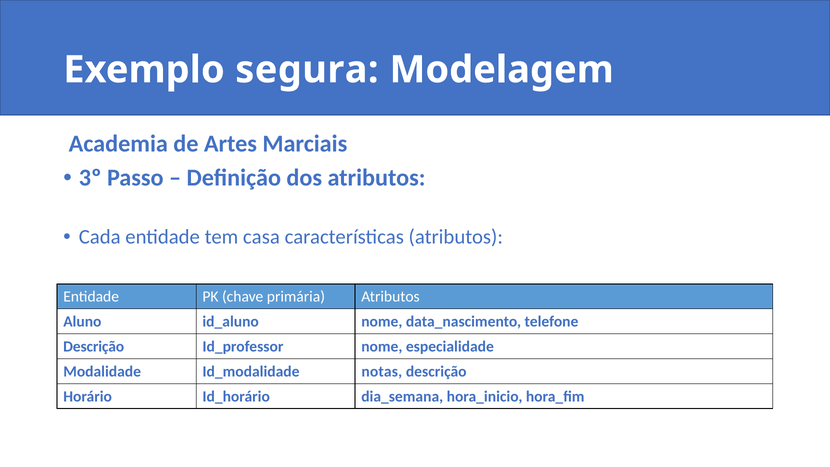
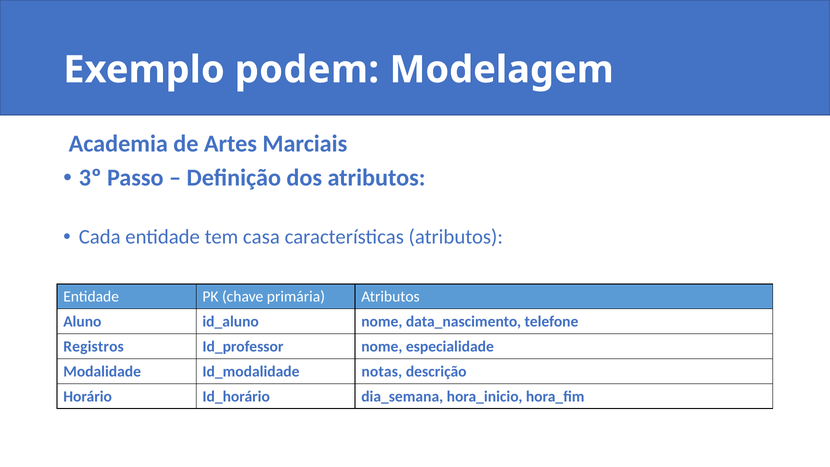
segura: segura -> podem
Descrição at (94, 346): Descrição -> Registros
